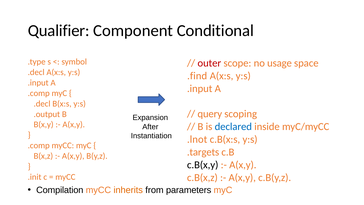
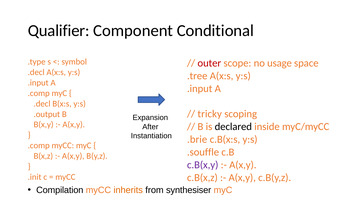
.find: .find -> .tree
query: query -> tricky
declared colour: blue -> black
.lnot: .lnot -> .brie
.targets: .targets -> .souffle
c.B(x,y colour: black -> purple
parameters: parameters -> synthesiser
